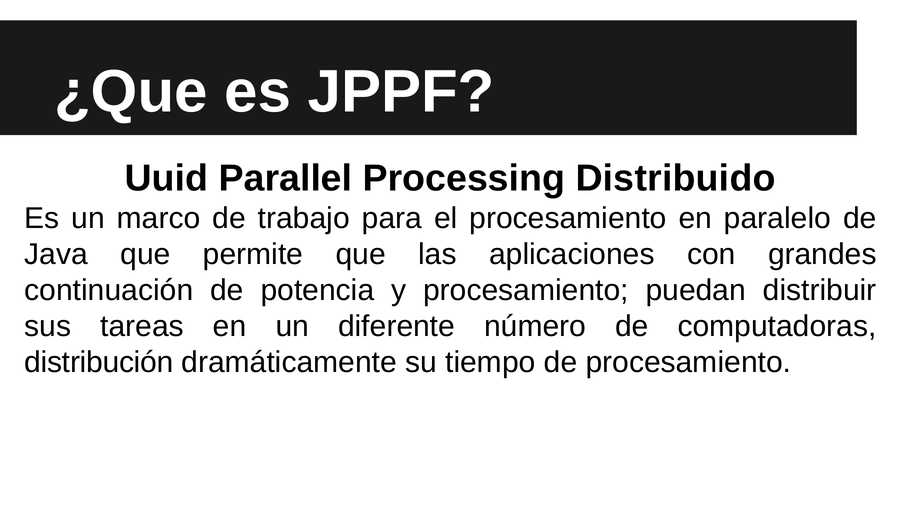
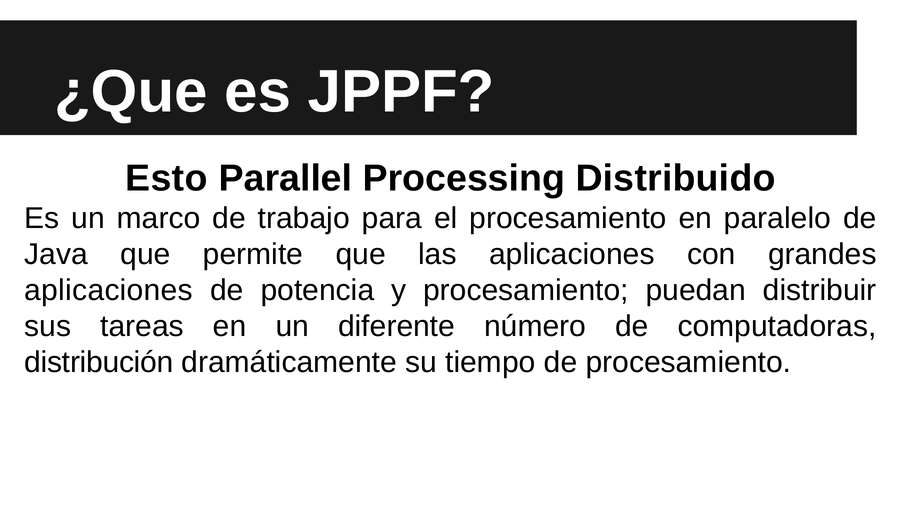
Uuid: Uuid -> Esto
continuación at (109, 291): continuación -> aplicaciones
